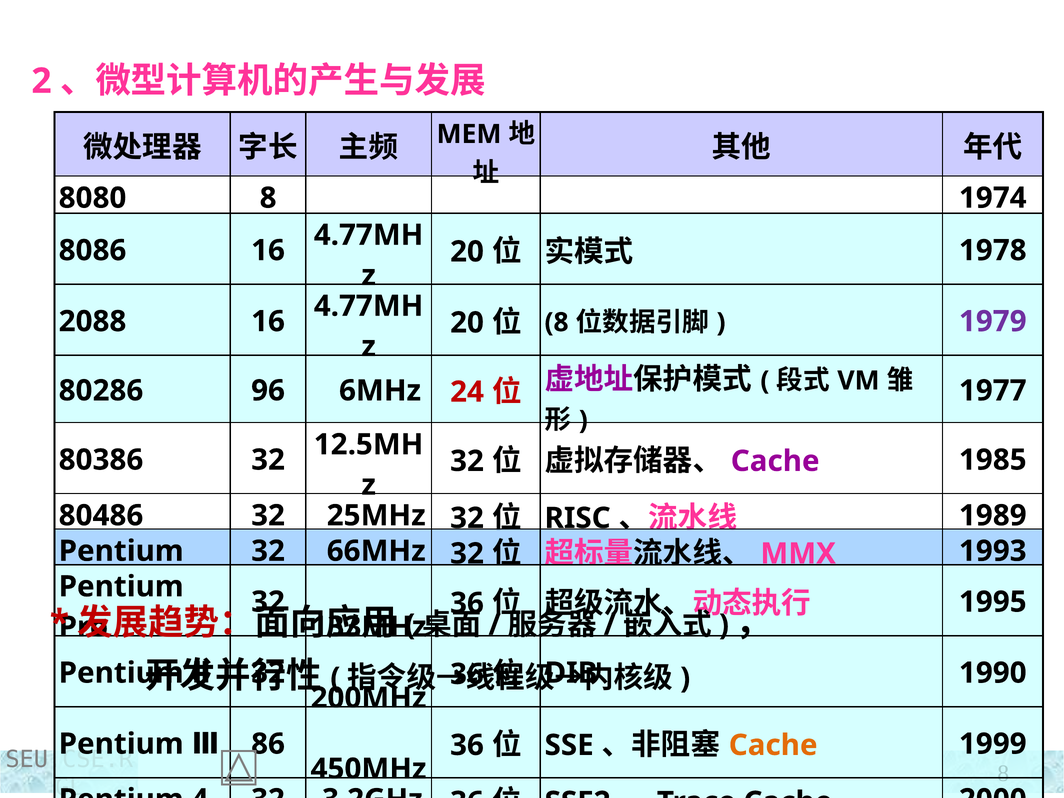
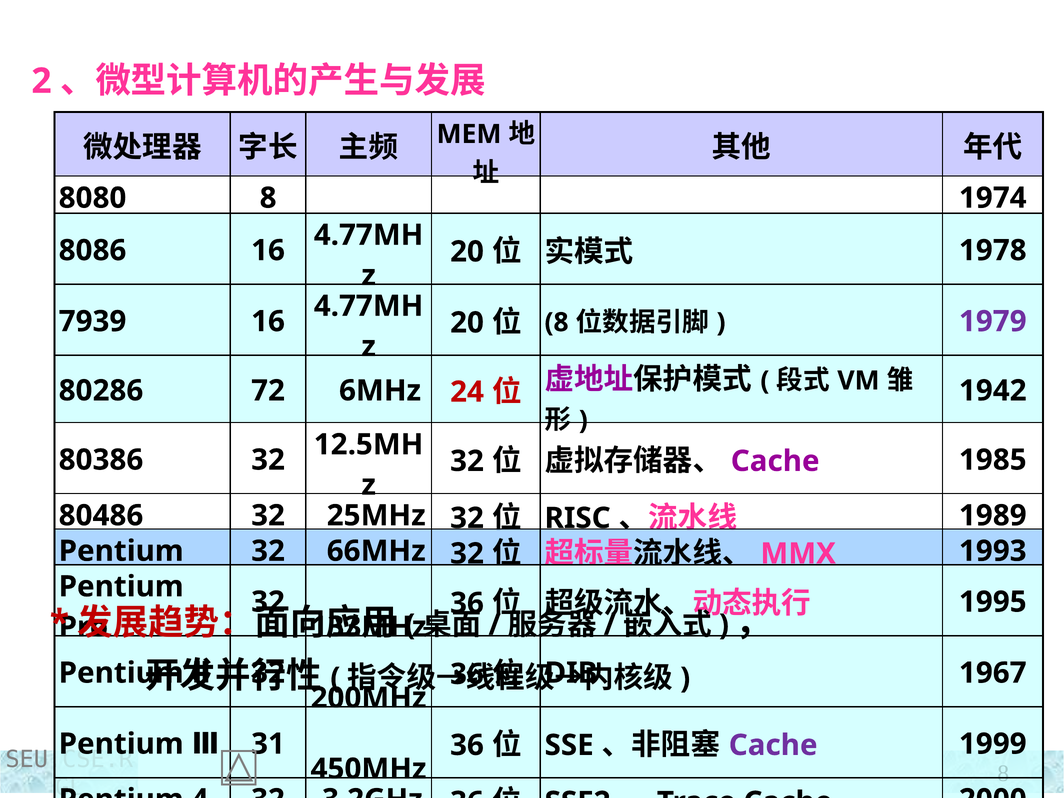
2088: 2088 -> 7939
96: 96 -> 72
1977: 1977 -> 1942
1990: 1990 -> 1967
86: 86 -> 31
Cache at (773, 745) colour: orange -> purple
